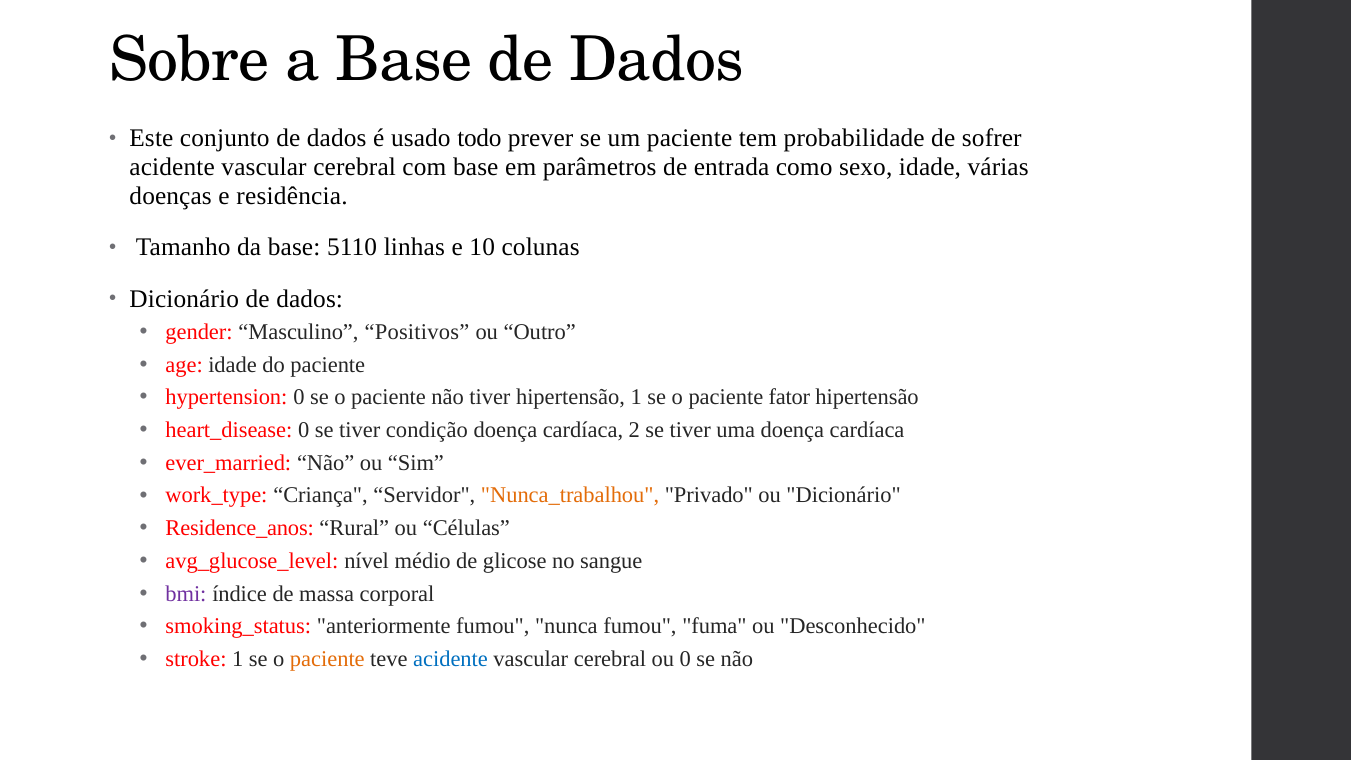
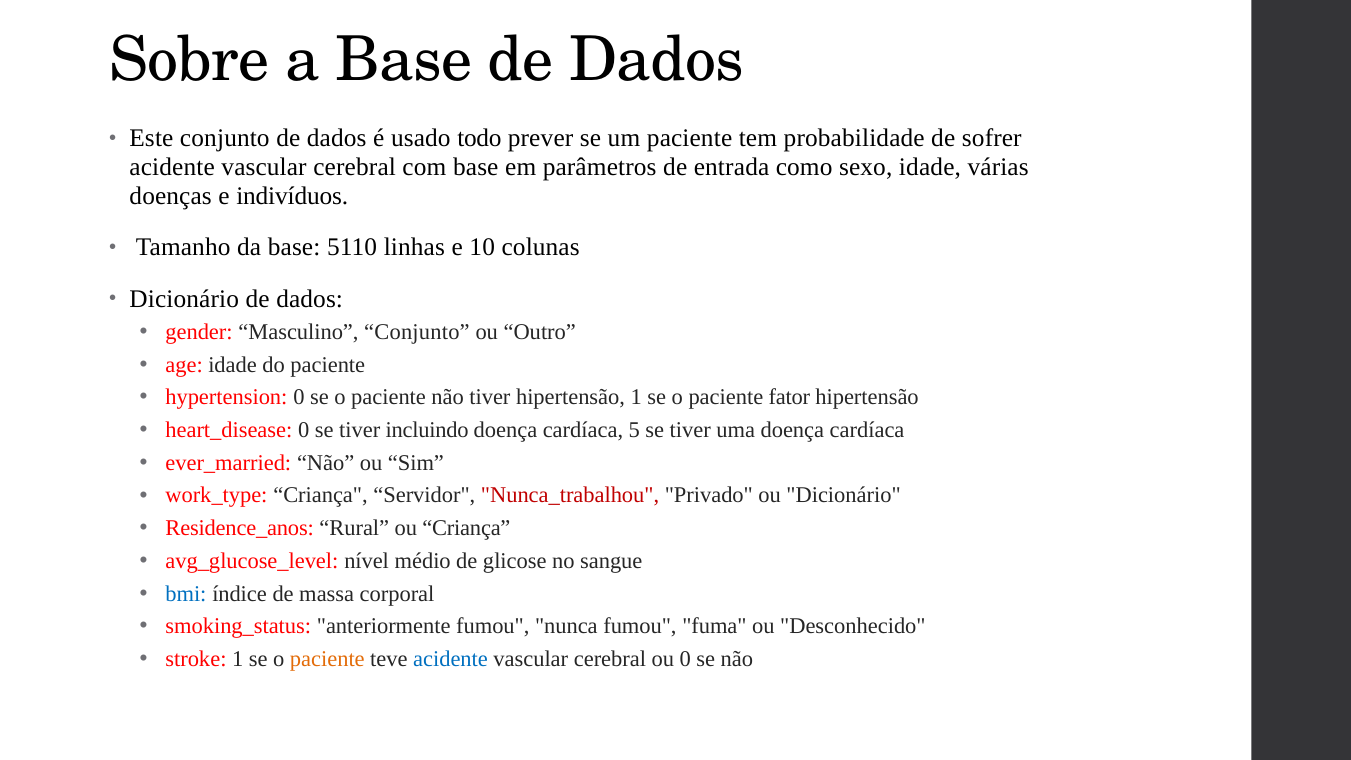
residência: residência -> indivíduos
Masculino Positivos: Positivos -> Conjunto
condição: condição -> incluindo
2: 2 -> 5
Nunca_trabalhou colour: orange -> red
ou Células: Células -> Criança
bmi colour: purple -> blue
